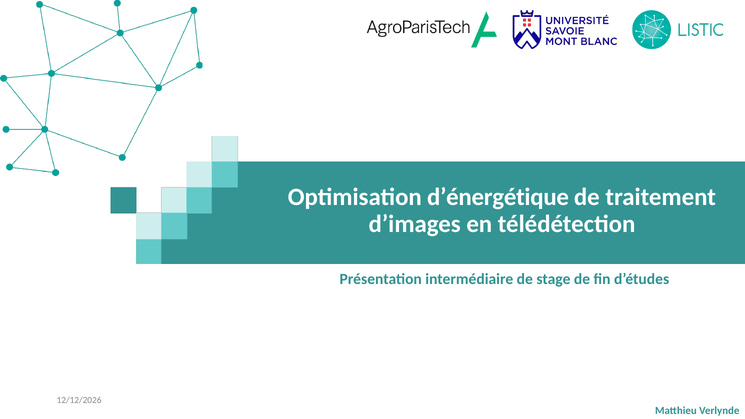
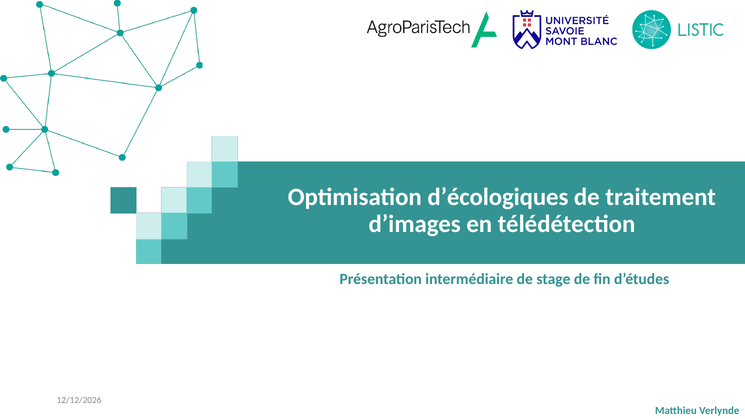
d’énergétique: d’énergétique -> d’écologiques
